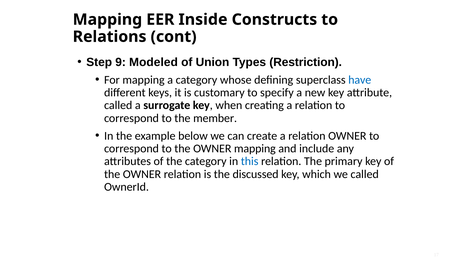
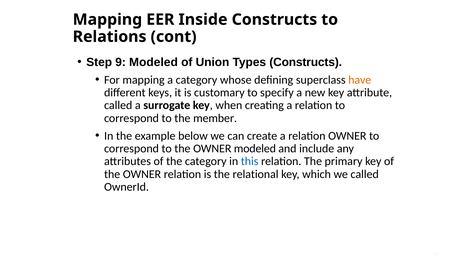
Types Restriction: Restriction -> Constructs
have colour: blue -> orange
OWNER mapping: mapping -> modeled
discussed: discussed -> relational
